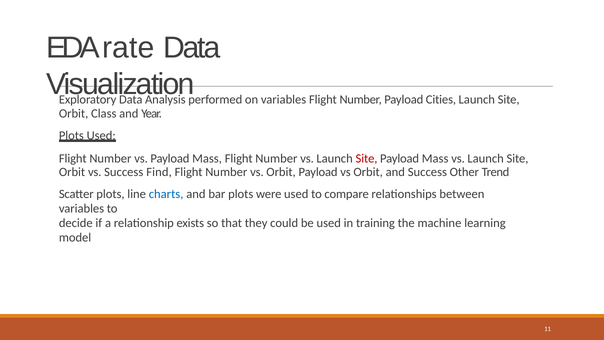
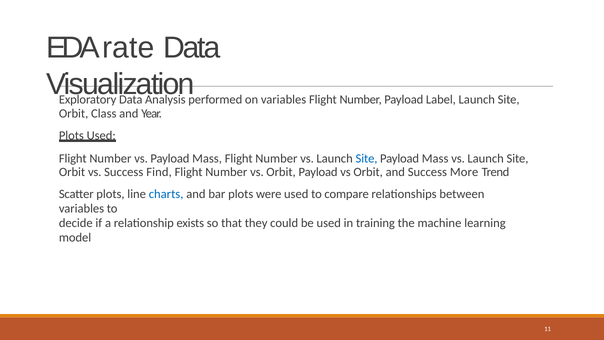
Cities: Cities -> Label
Site at (367, 158) colour: red -> blue
Other: Other -> More
